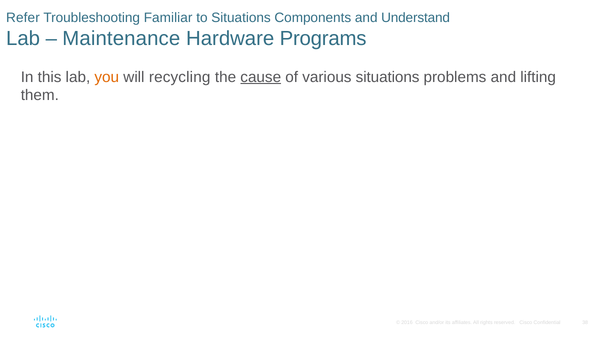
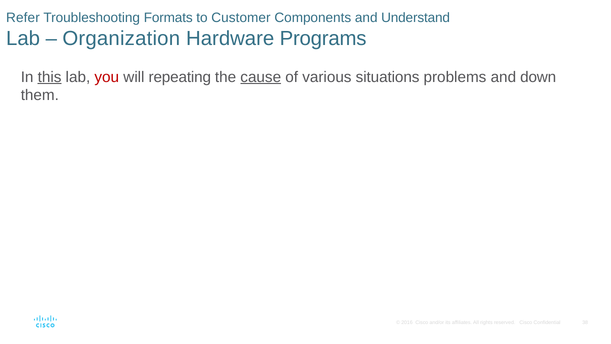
Familiar: Familiar -> Formats
to Situations: Situations -> Customer
Maintenance: Maintenance -> Organization
this underline: none -> present
you colour: orange -> red
recycling: recycling -> repeating
lifting: lifting -> down
